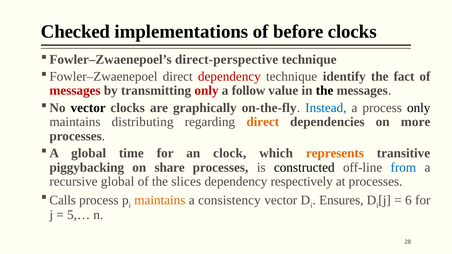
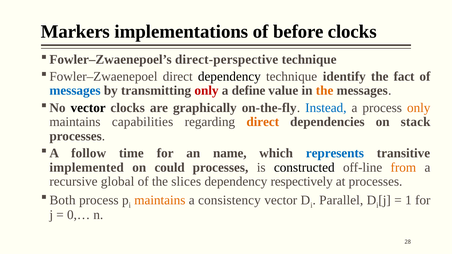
Checked: Checked -> Markers
dependency at (229, 76) colour: red -> black
messages at (75, 91) colour: red -> blue
follow: follow -> define
the at (325, 91) colour: black -> orange
only at (419, 108) colour: black -> orange
distributing: distributing -> capabilities
more: more -> stack
global at (89, 153): global -> follow
clock: clock -> name
represents colour: orange -> blue
piggybacking: piggybacking -> implemented
share: share -> could
from colour: blue -> orange
Calls: Calls -> Both
Ensures: Ensures -> Parallel
6: 6 -> 1
5,…: 5,… -> 0,…
